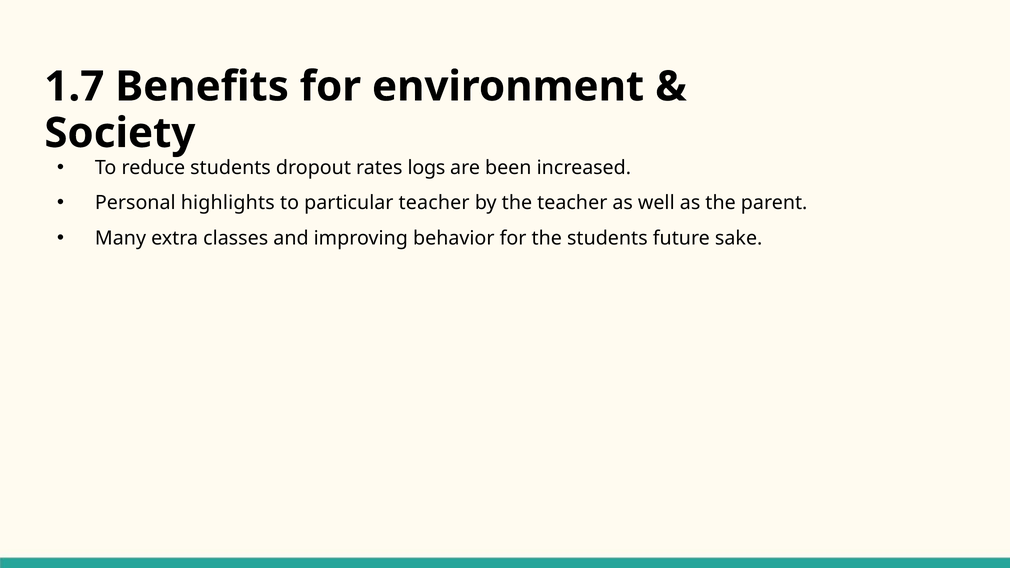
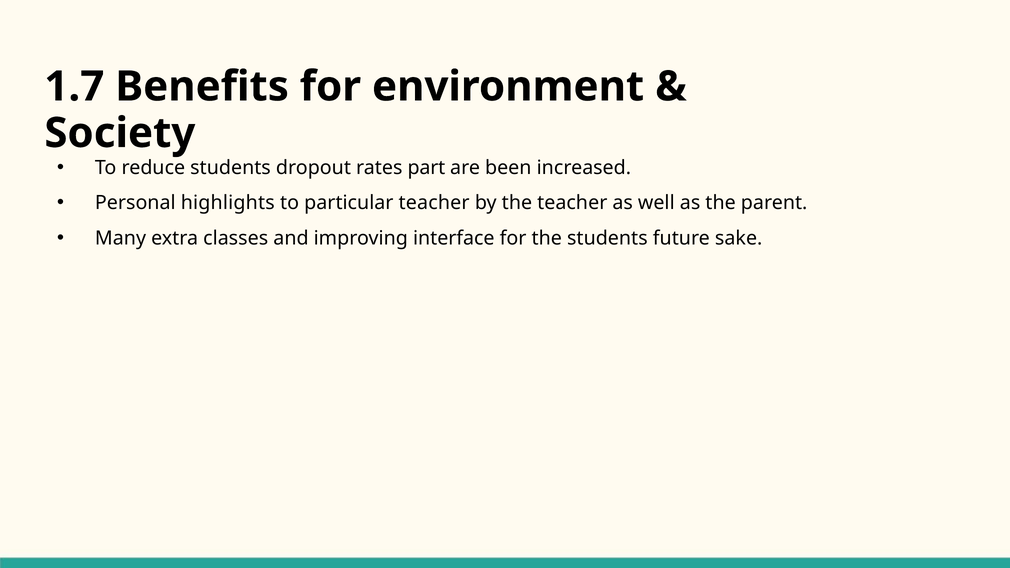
logs: logs -> part
behavior: behavior -> interface
